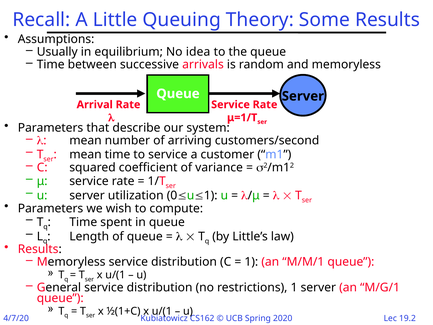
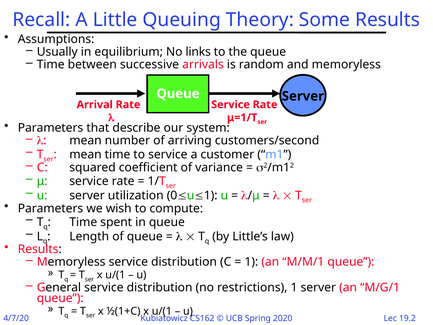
idea: idea -> links
